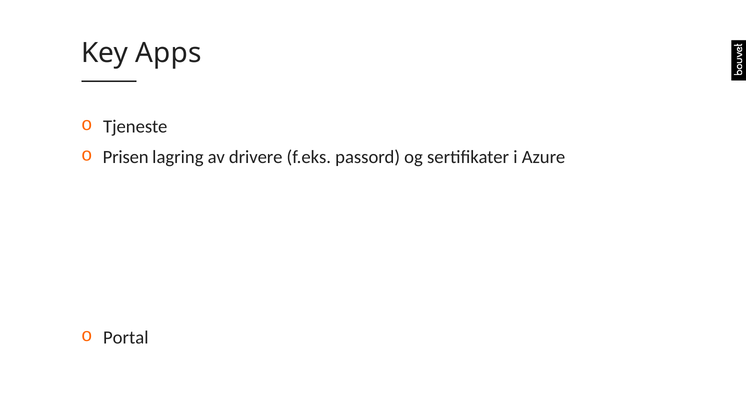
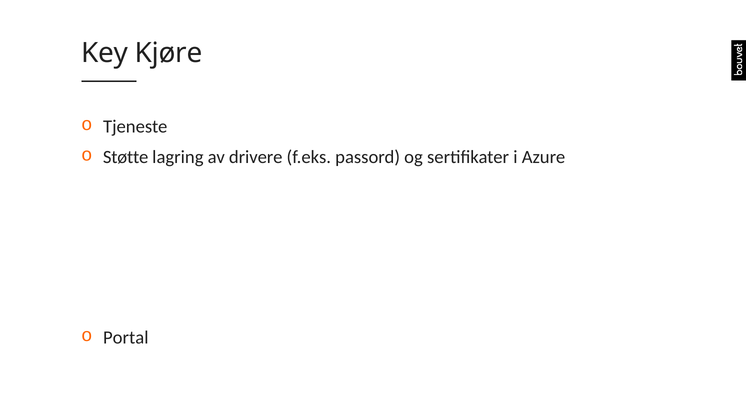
Apps: Apps -> Kjøre
Prisen: Prisen -> Støtte
